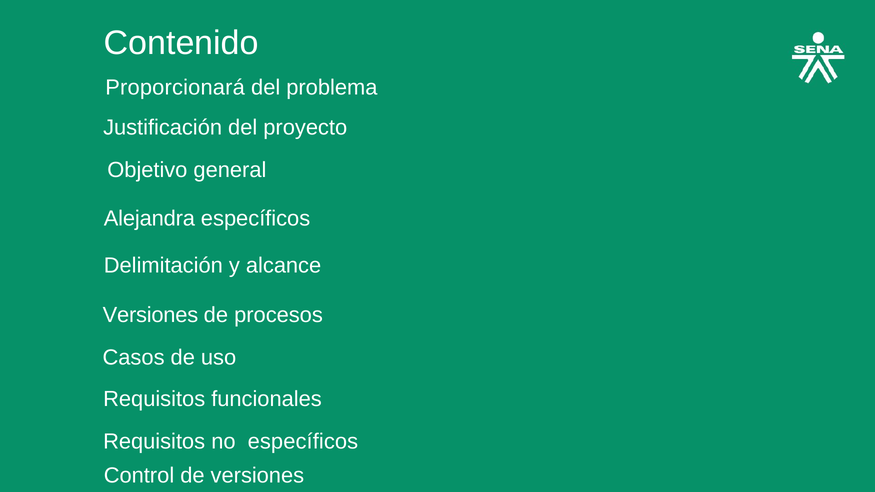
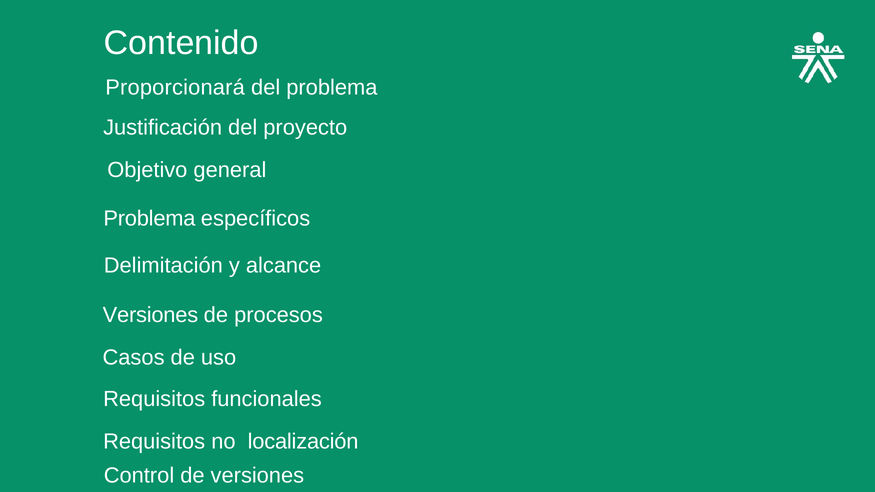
Alejandra at (149, 219): Alejandra -> Problema
no específicos: específicos -> localización
